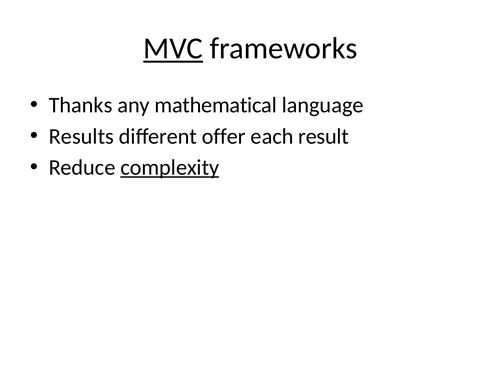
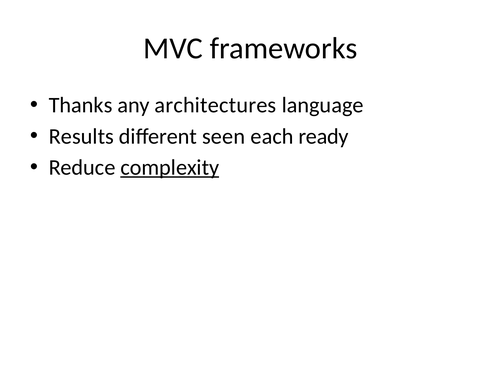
MVC underline: present -> none
mathematical: mathematical -> architectures
offer: offer -> seen
result: result -> ready
